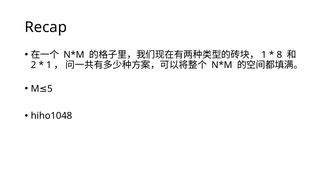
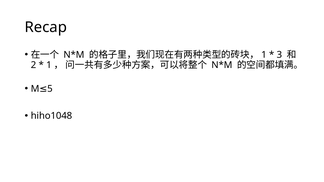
8: 8 -> 3
